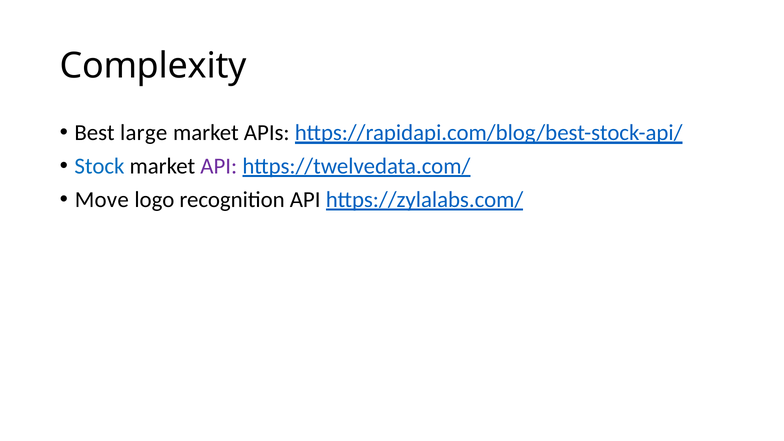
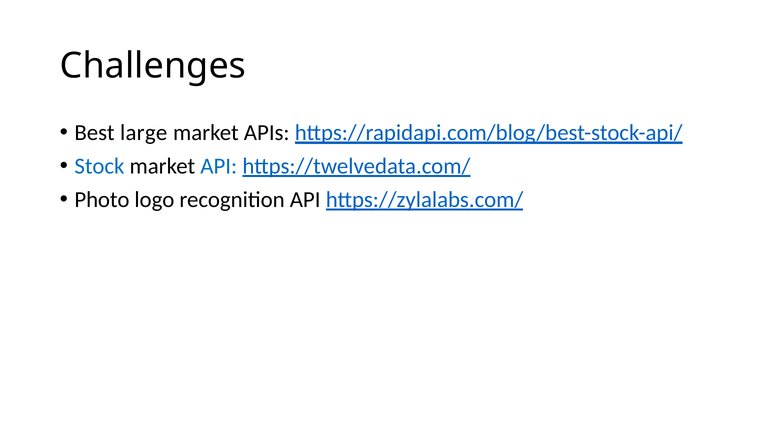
Complexity: Complexity -> Challenges
API at (219, 166) colour: purple -> blue
Move: Move -> Photo
